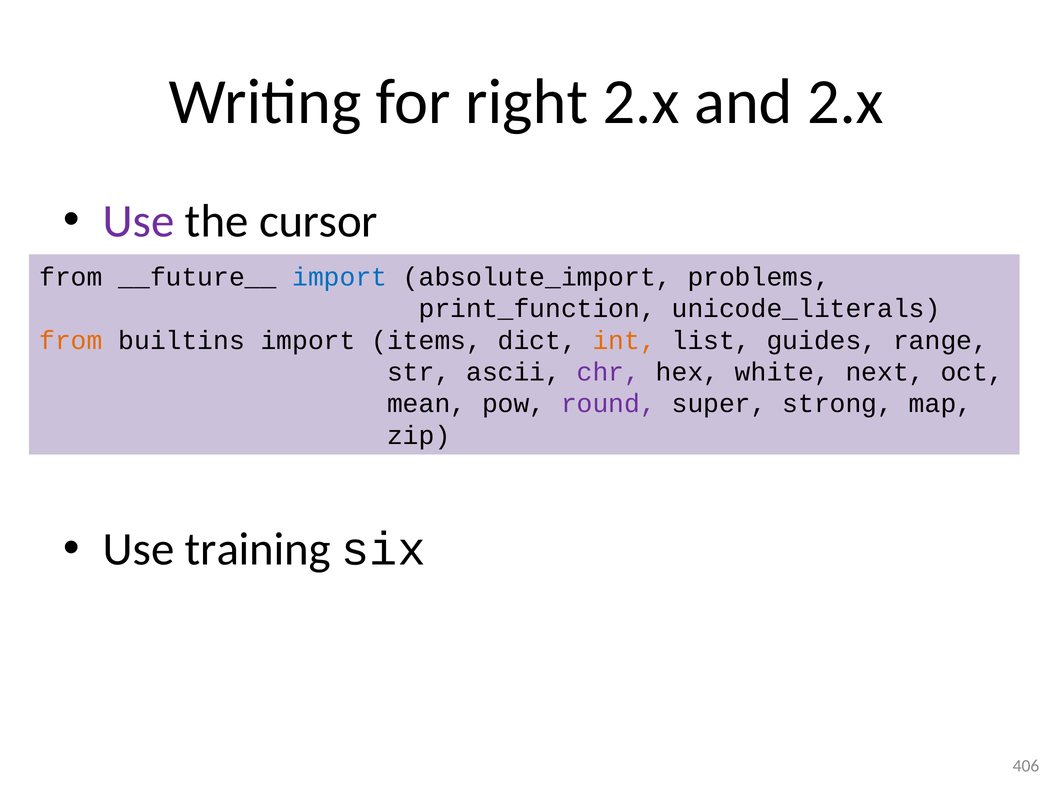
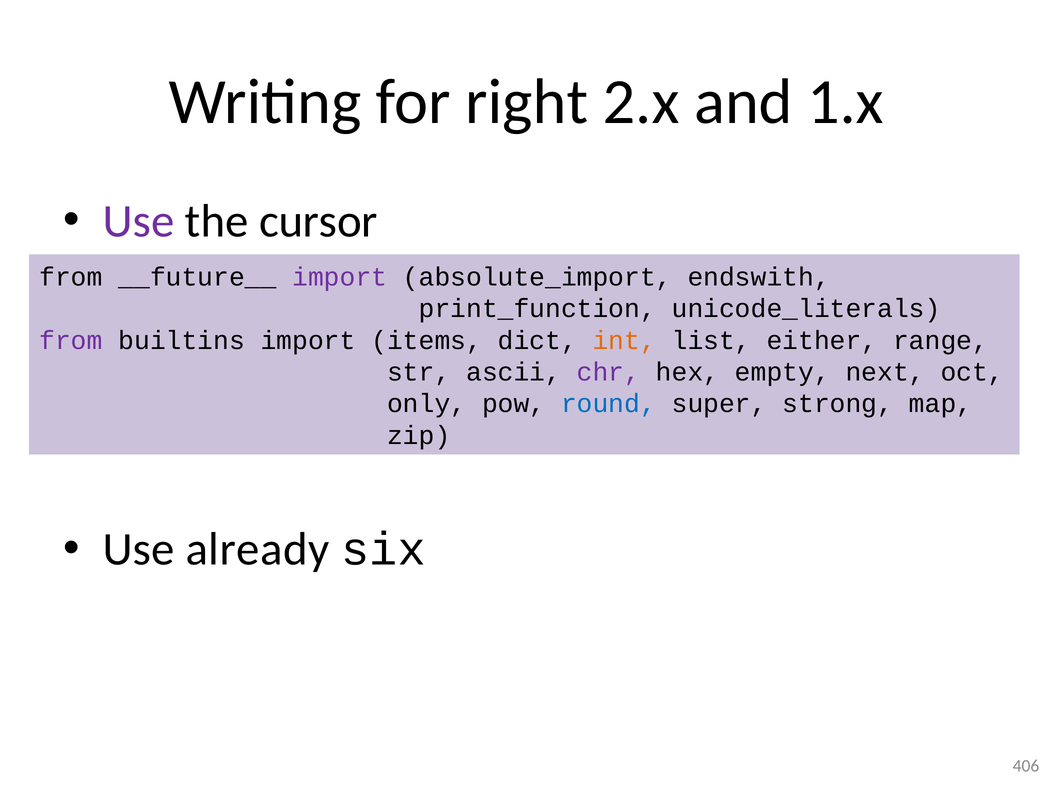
and 2.x: 2.x -> 1.x
import at (340, 277) colour: blue -> purple
problems: problems -> endswith
from at (71, 340) colour: orange -> purple
guides: guides -> either
white: white -> empty
mean: mean -> only
round colour: purple -> blue
training: training -> already
